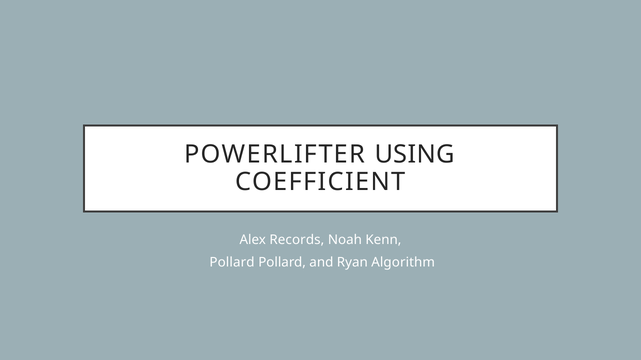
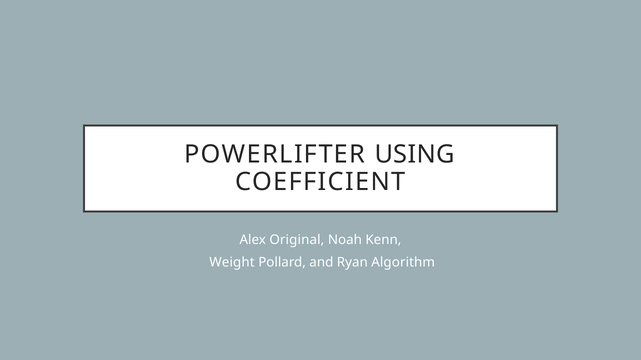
Records: Records -> Original
Pollard at (232, 263): Pollard -> Weight
